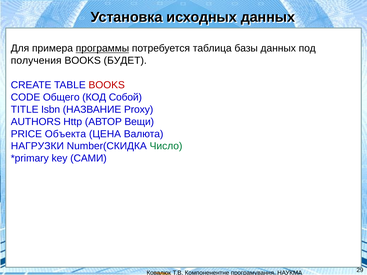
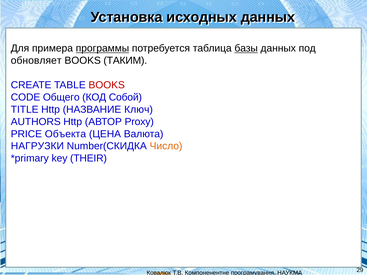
базы underline: none -> present
получения: получения -> обновляет
БУДЕТ: БУДЕТ -> ТАКИМ
TITLE Isbn: Isbn -> Http
Proxy: Proxy -> Ключ
Вещи: Вещи -> Proxy
Число colour: green -> orange
САМИ: САМИ -> THEIR
